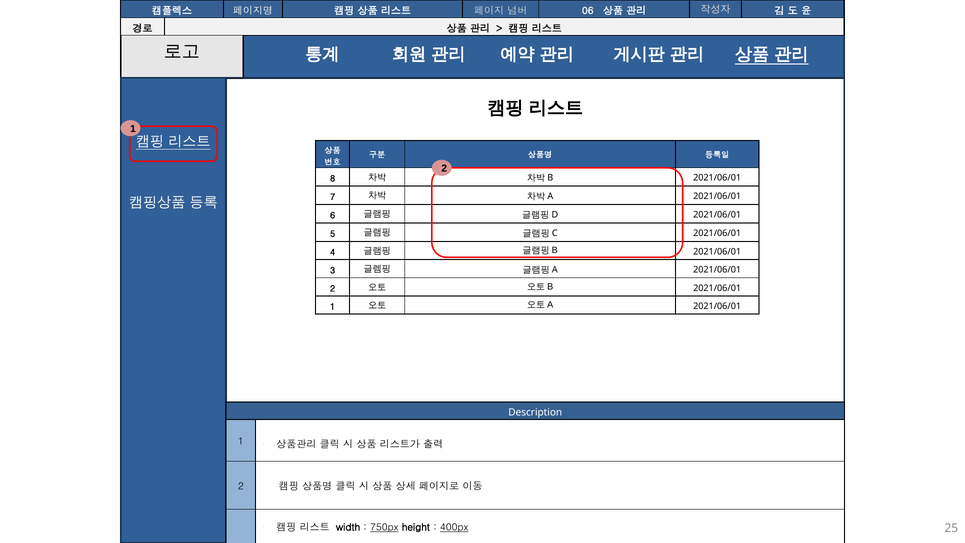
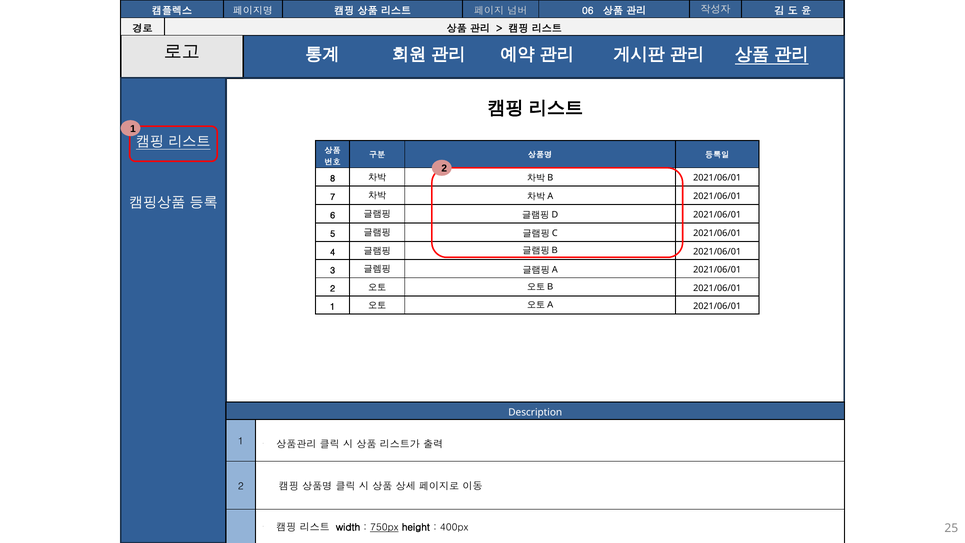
400px underline: present -> none
